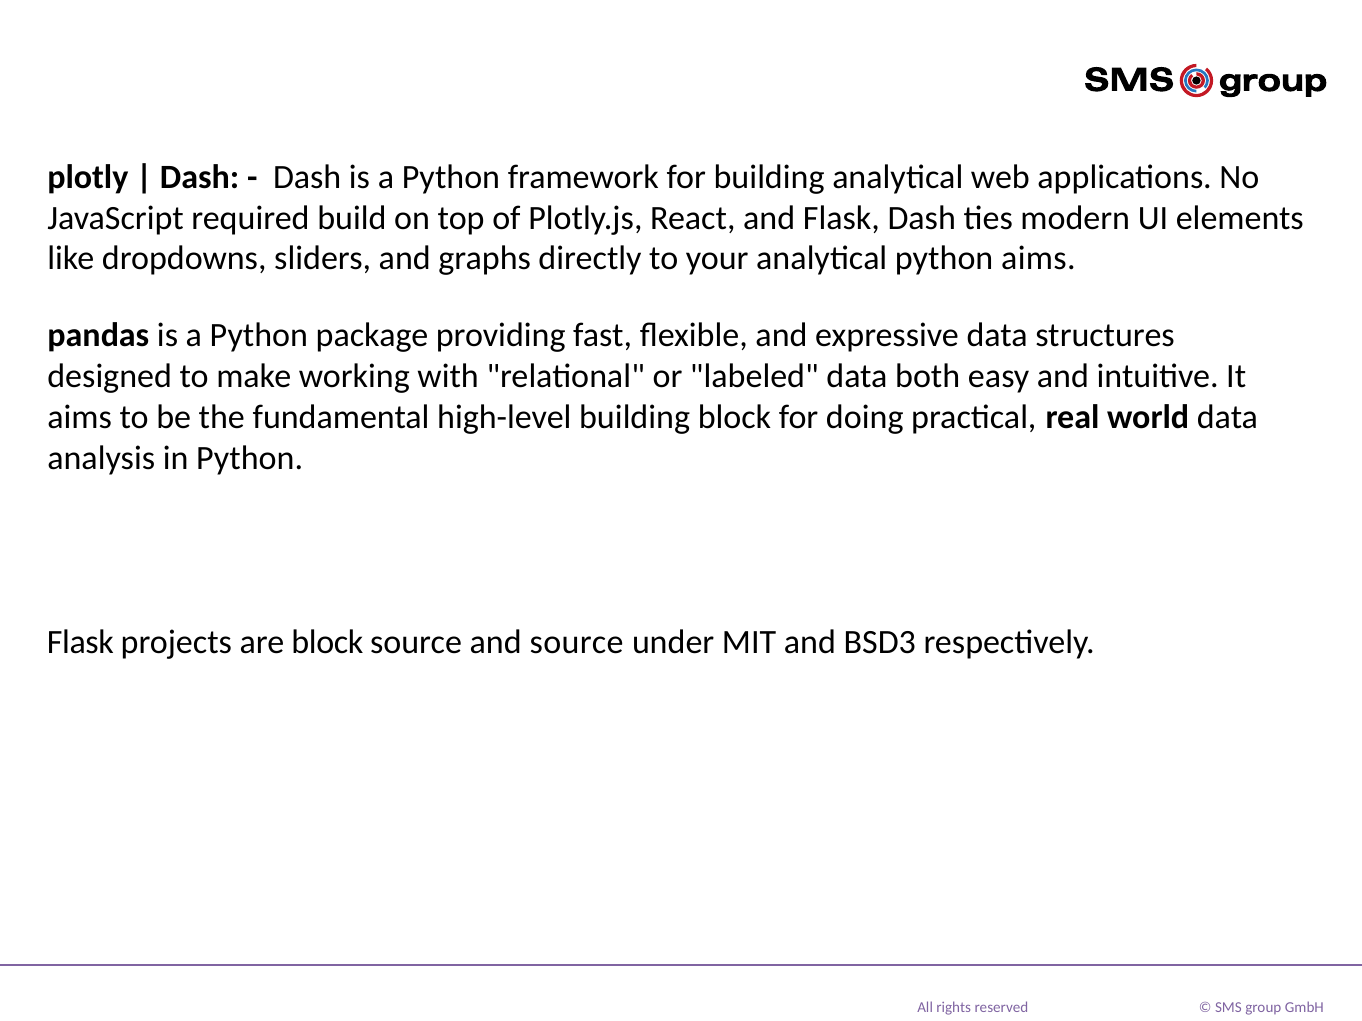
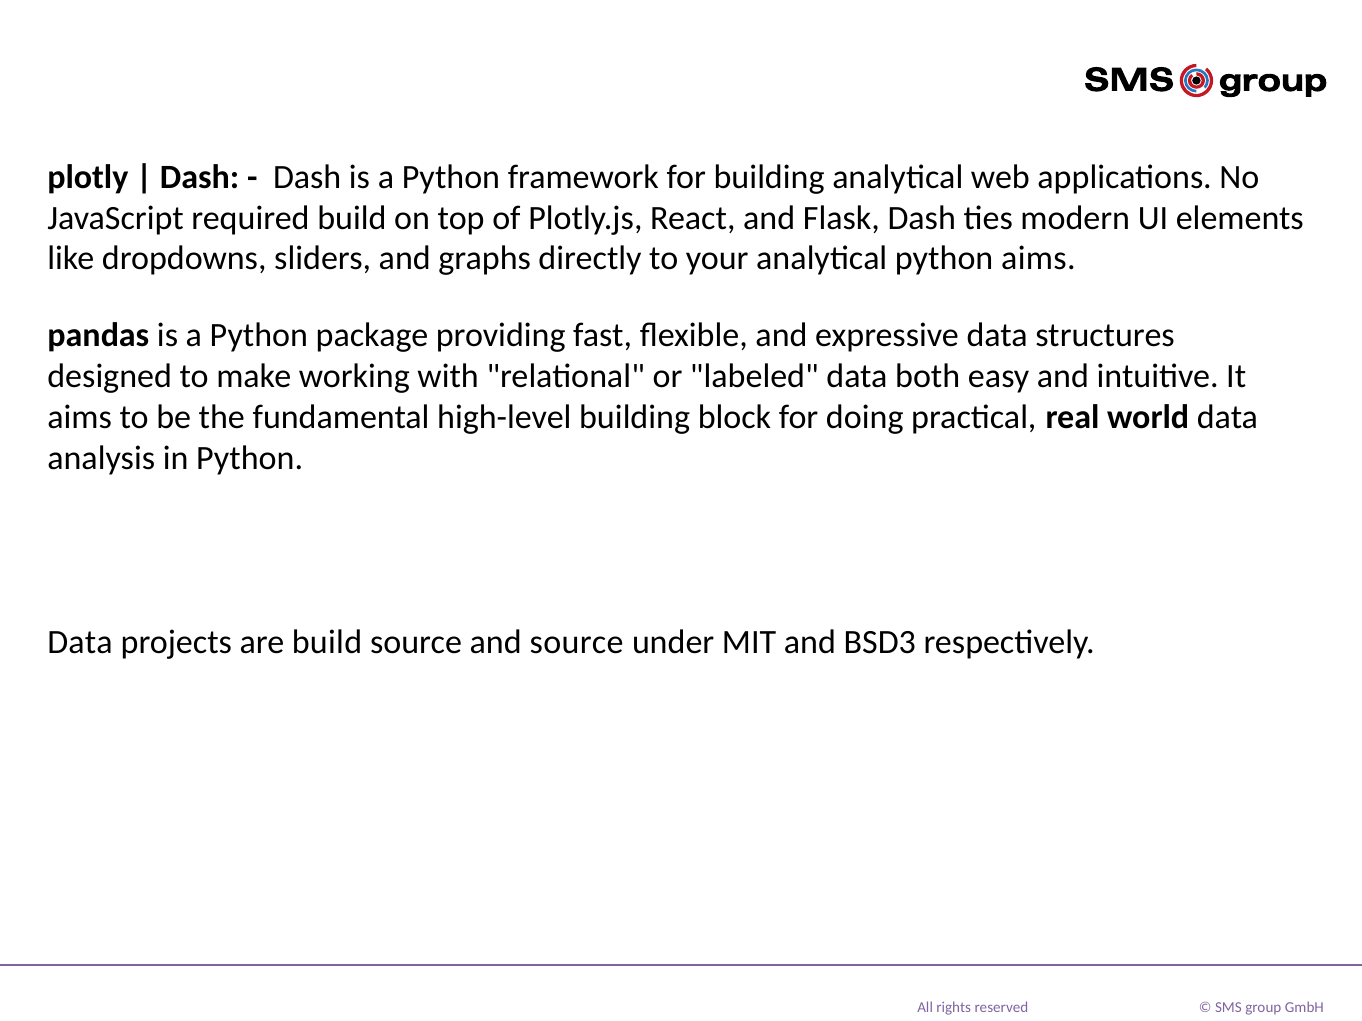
Flask at (80, 642): Flask -> Data
are block: block -> build
